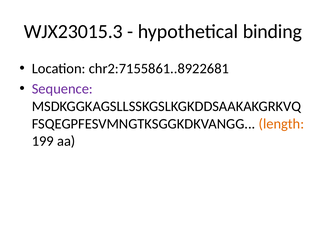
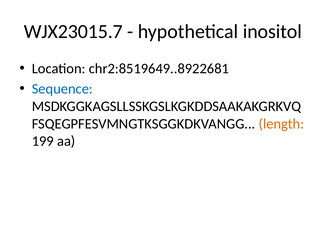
WJX23015.3: WJX23015.3 -> WJX23015.7
binding: binding -> inositol
chr2:7155861..8922681: chr2:7155861..8922681 -> chr2:8519649..8922681
Sequence colour: purple -> blue
